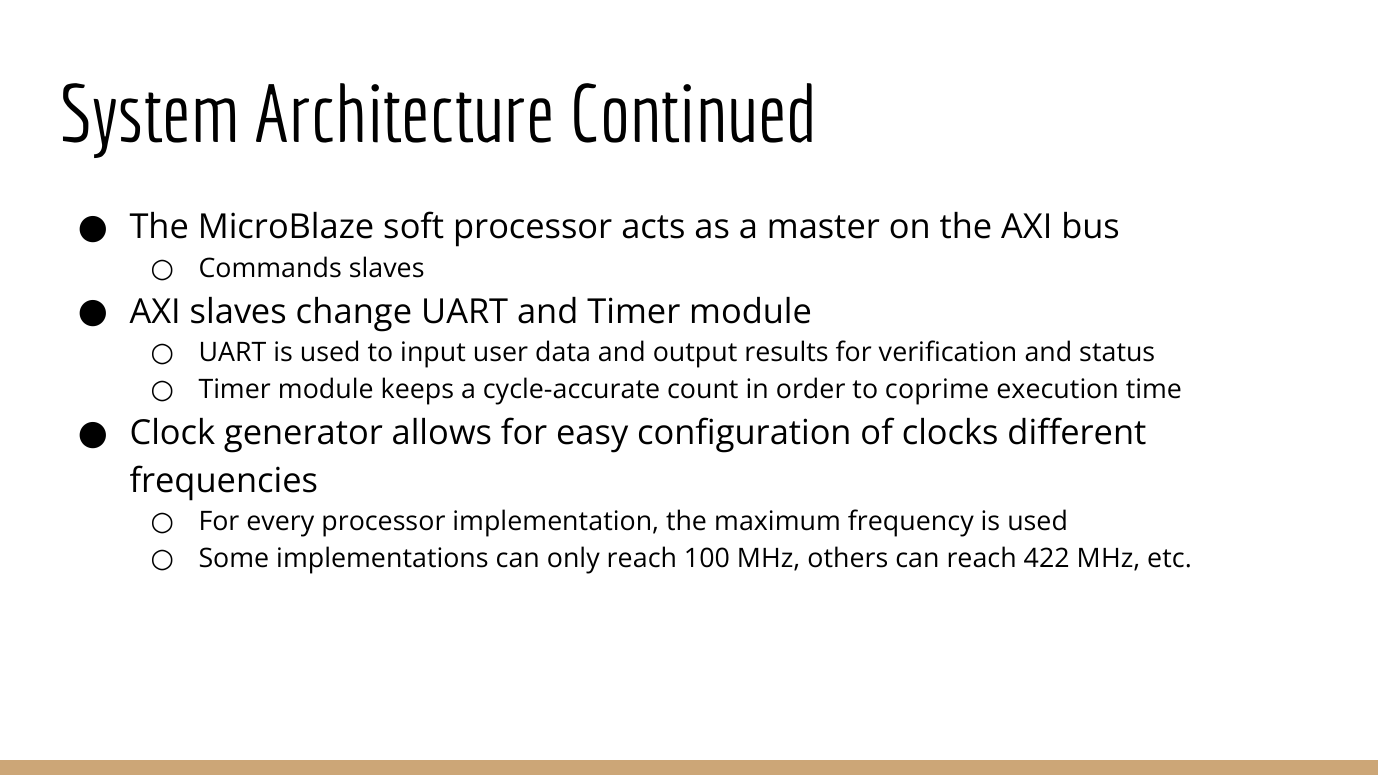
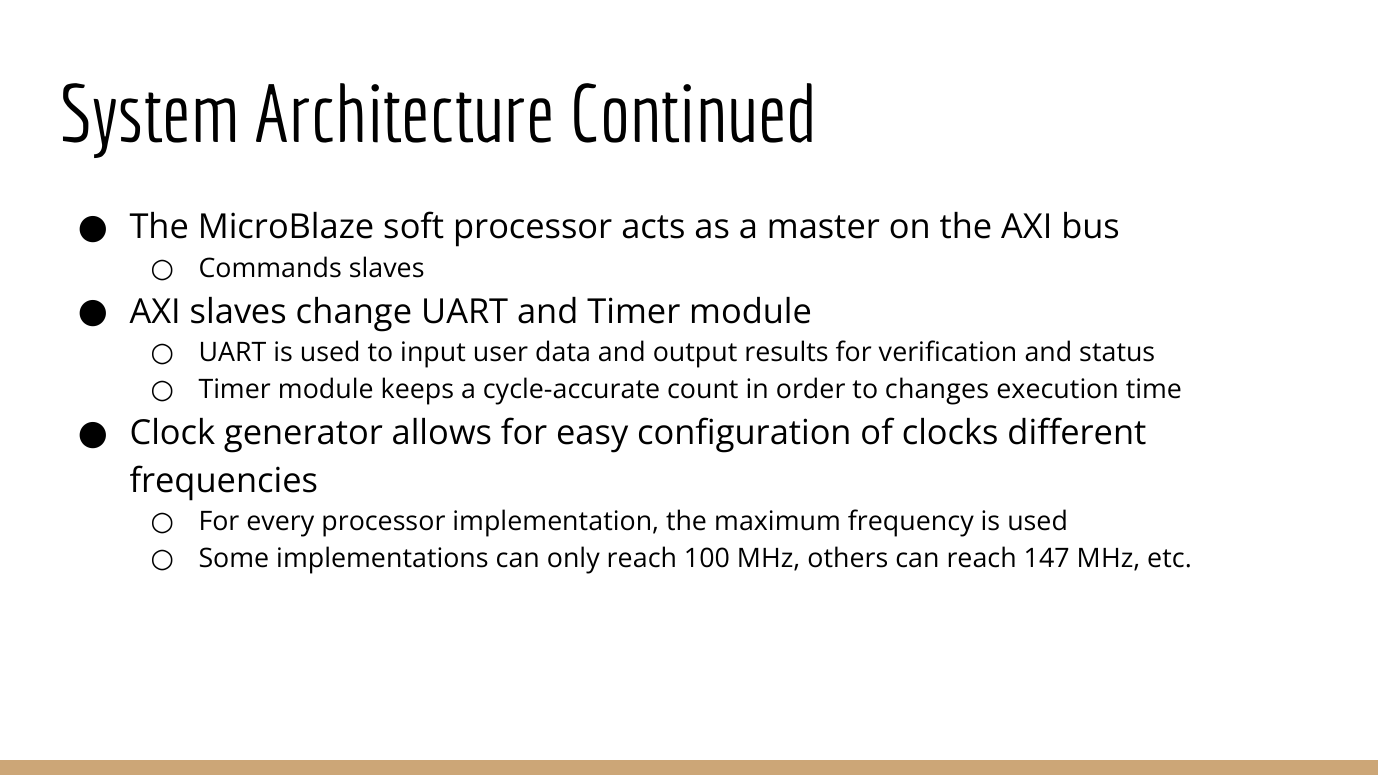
coprime: coprime -> changes
422: 422 -> 147
